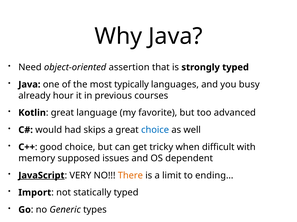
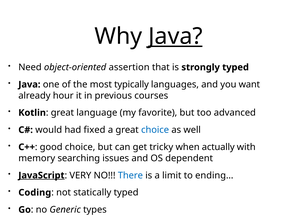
Java at (175, 36) underline: none -> present
busy: busy -> want
skips: skips -> fixed
difficult: difficult -> actually
supposed: supposed -> searching
There colour: orange -> blue
Import: Import -> Coding
